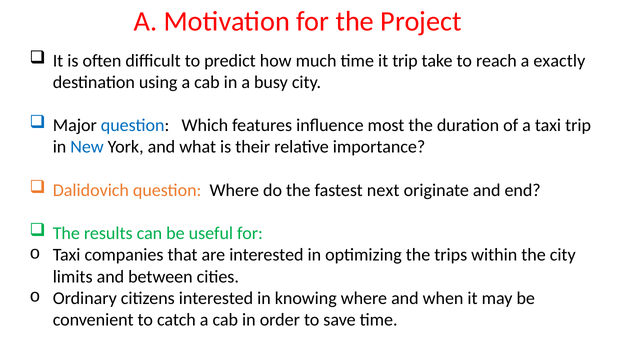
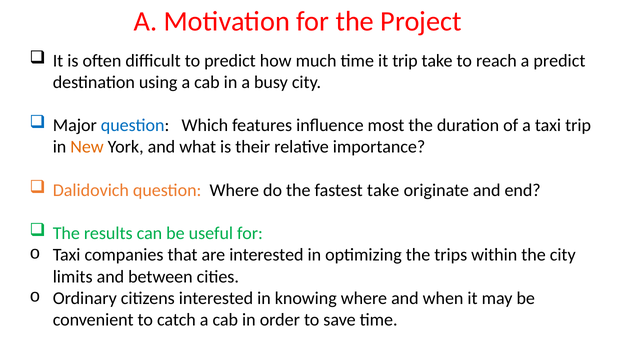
a exactly: exactly -> predict
New colour: blue -> orange
fastest next: next -> take
